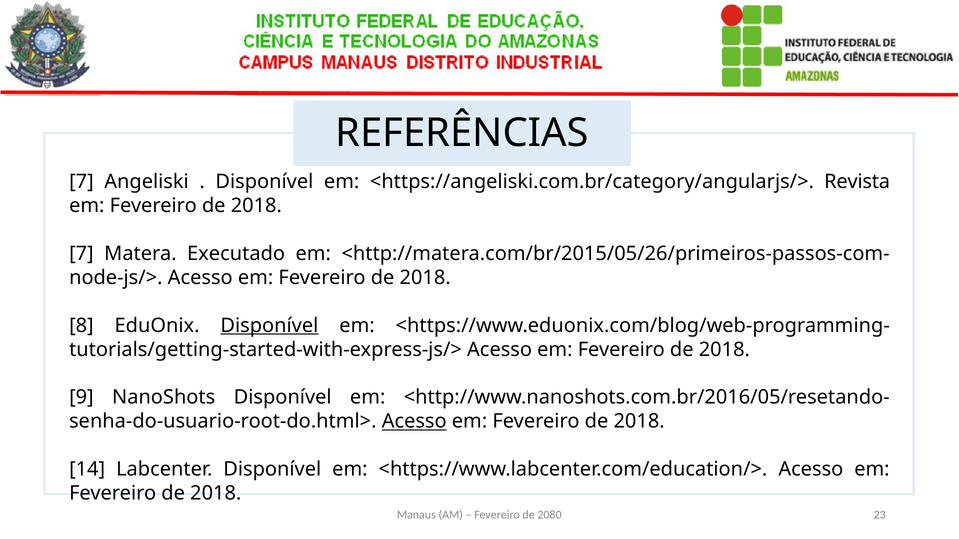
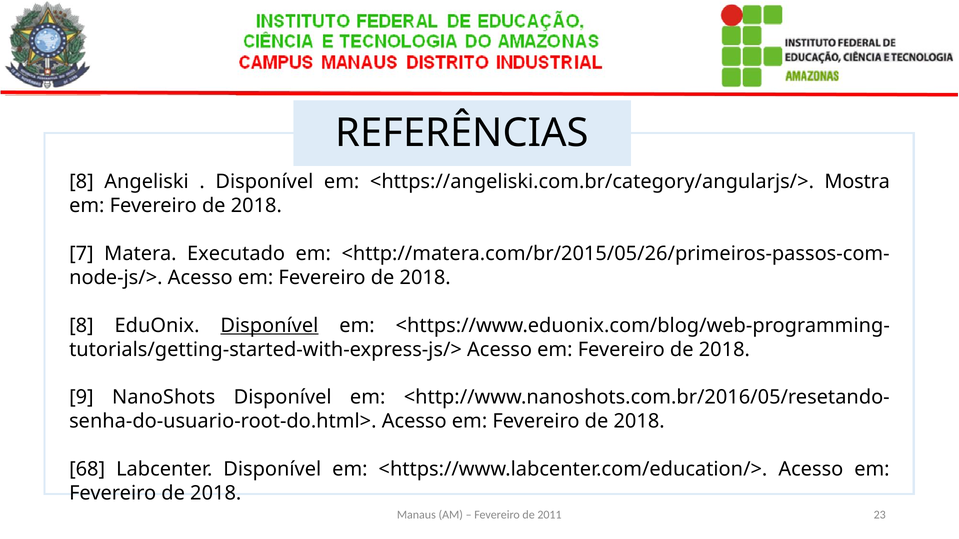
7 at (81, 182): 7 -> 8
Revista: Revista -> Mostra
Acesso at (414, 422) underline: present -> none
14: 14 -> 68
2080: 2080 -> 2011
